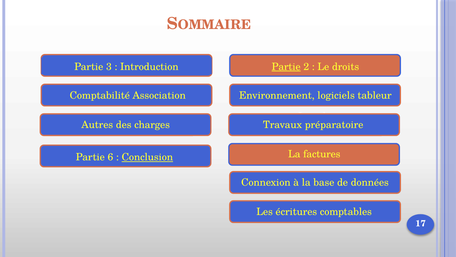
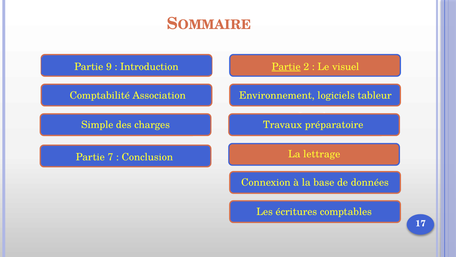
3: 3 -> 9
droits: droits -> visuel
Autres: Autres -> Simple
factures: factures -> lettrage
6: 6 -> 7
Conclusion underline: present -> none
